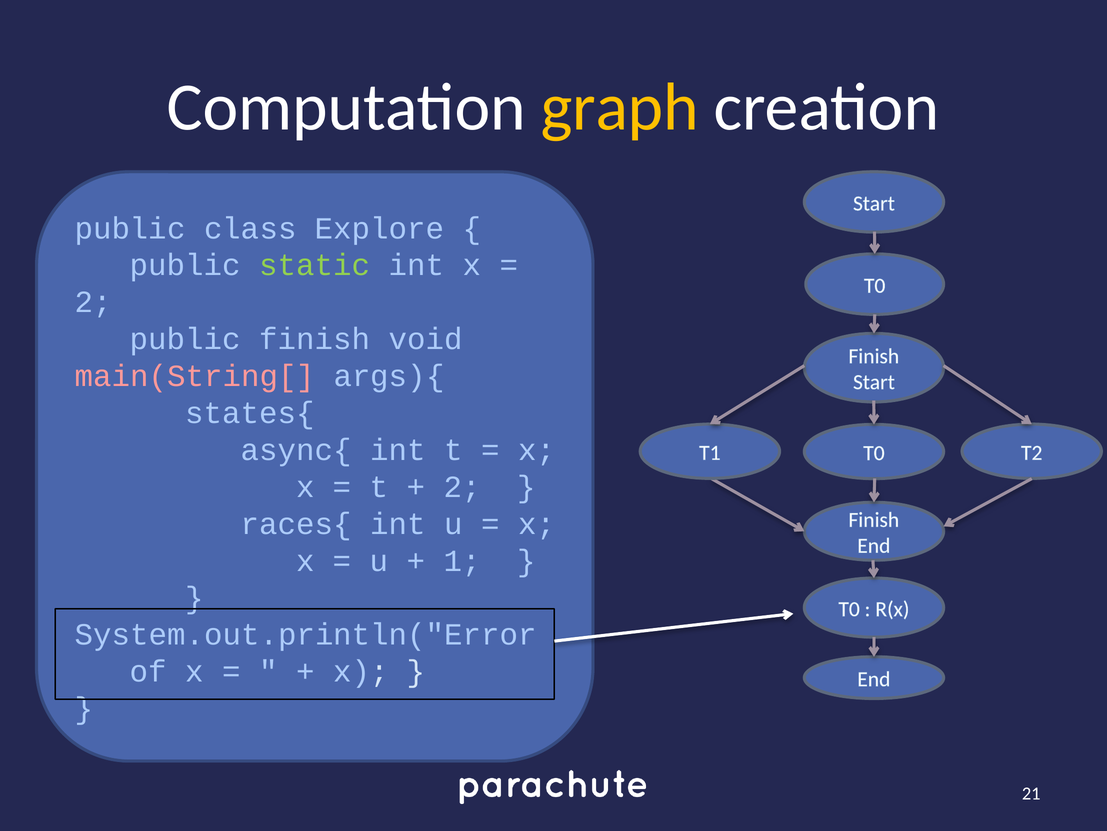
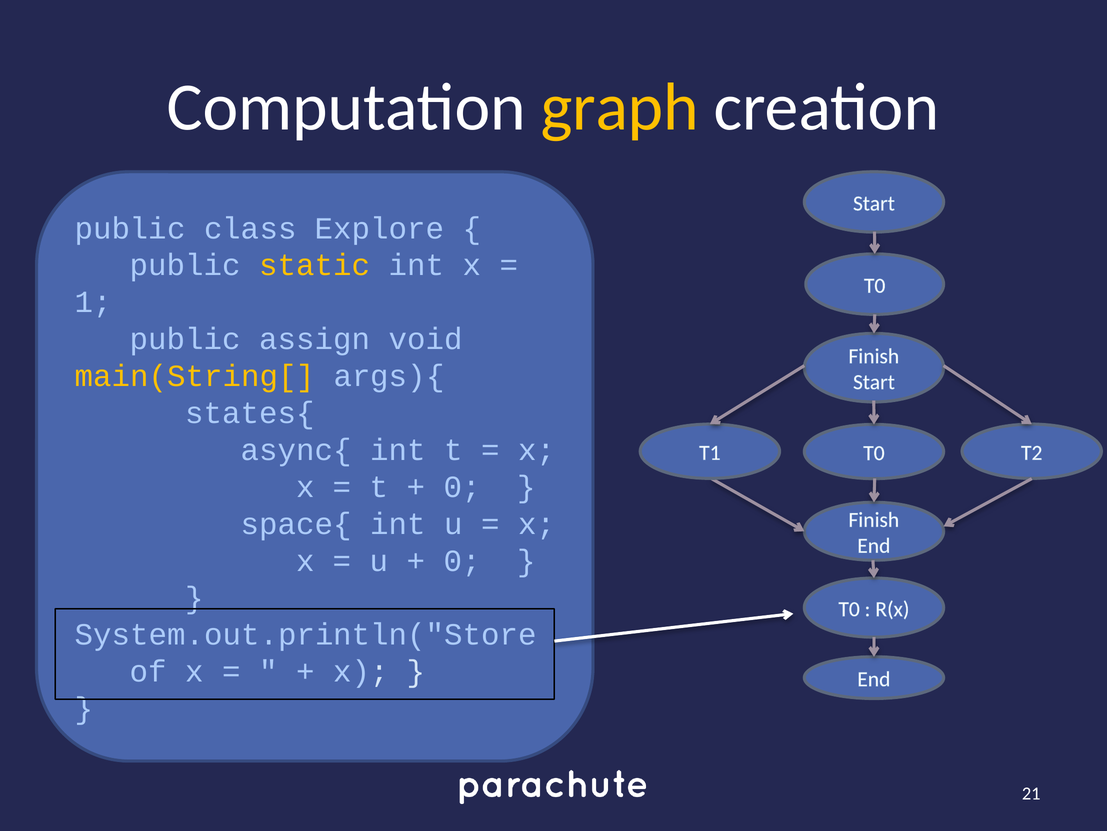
static colour: light green -> yellow
2 at (93, 302): 2 -> 1
public finish: finish -> assign
main(String[ colour: pink -> yellow
2 at (462, 487): 2 -> 0
races{: races{ -> space{
1 at (462, 560): 1 -> 0
System.out.println("Error: System.out.println("Error -> System.out.println("Store
